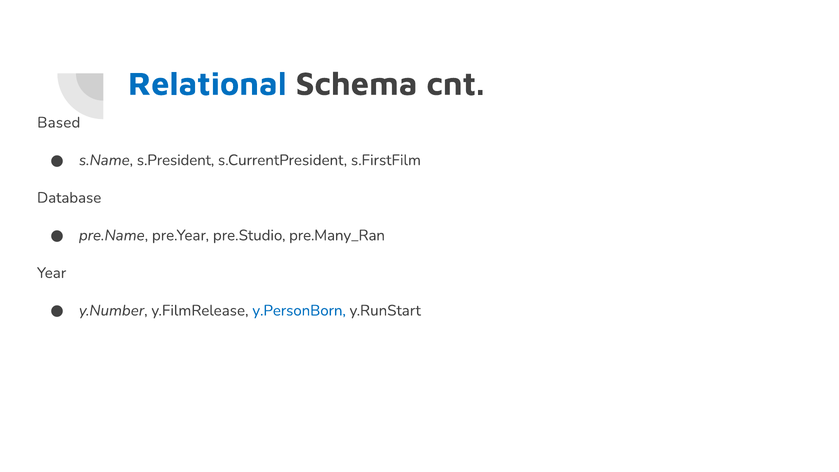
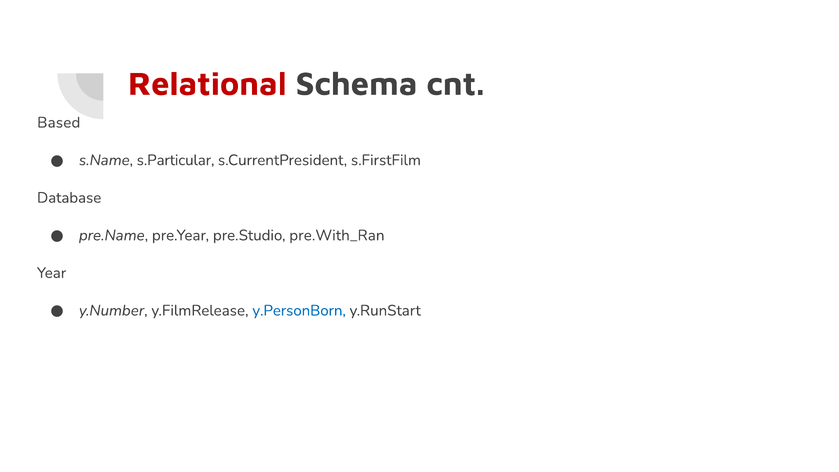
Relational colour: blue -> red
s.President: s.President -> s.Particular
pre.Many_Ran: pre.Many_Ran -> pre.With_Ran
